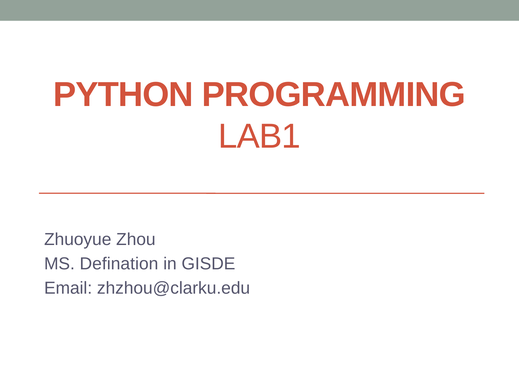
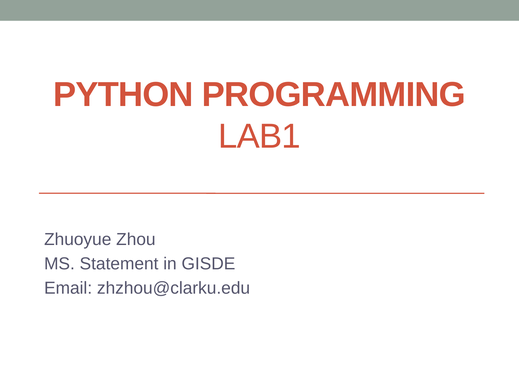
Defination: Defination -> Statement
